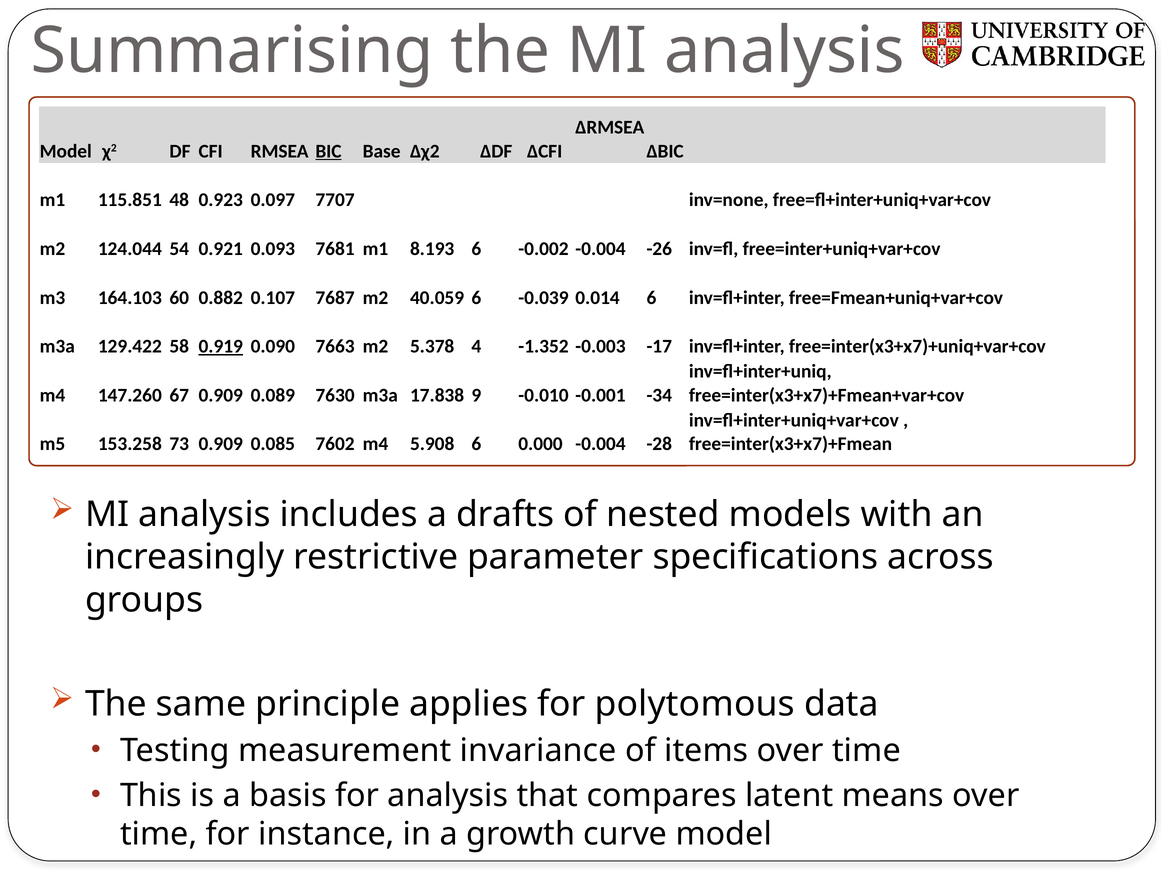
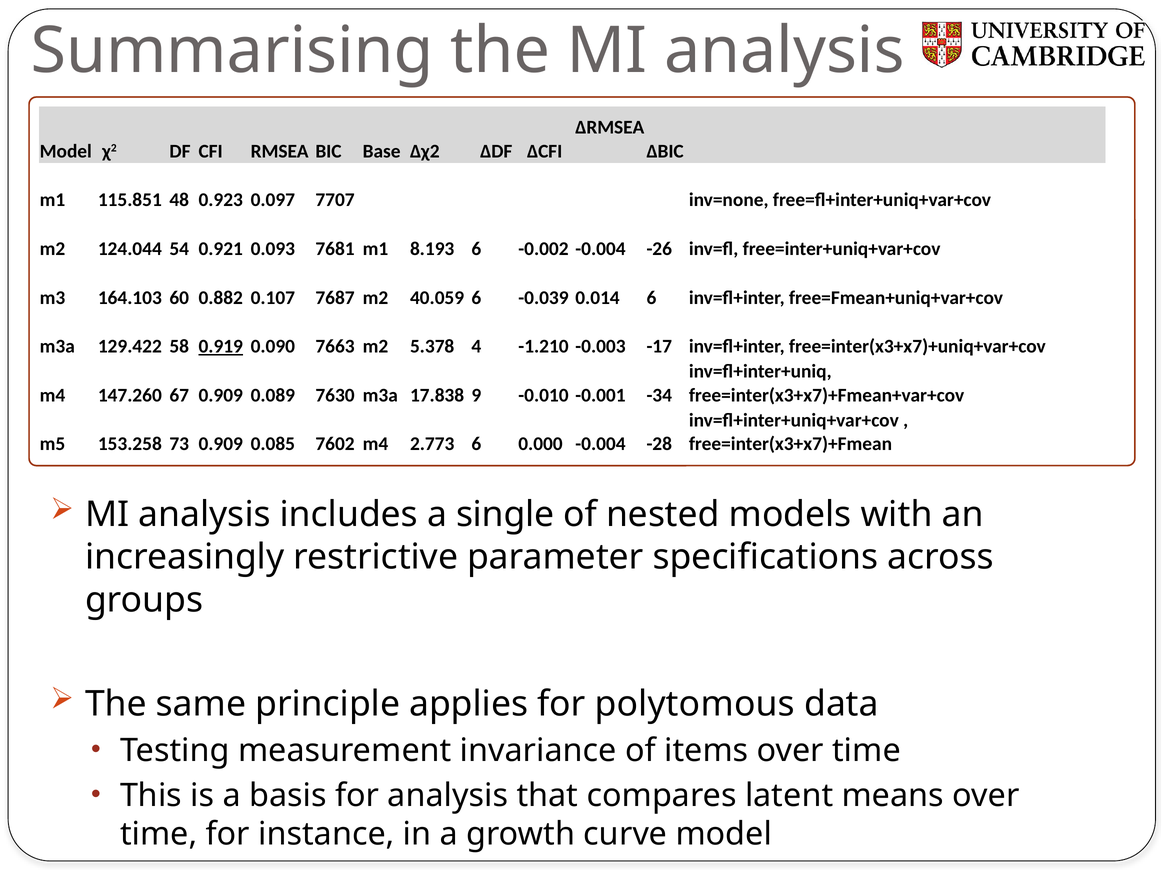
BIC underline: present -> none
-1.352: -1.352 -> -1.210
5.908: 5.908 -> 2.773
drafts: drafts -> single
